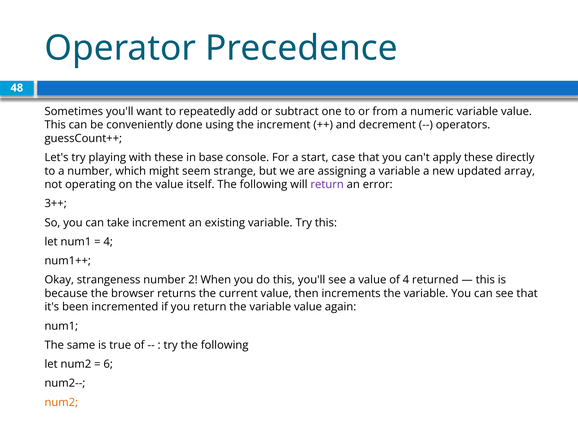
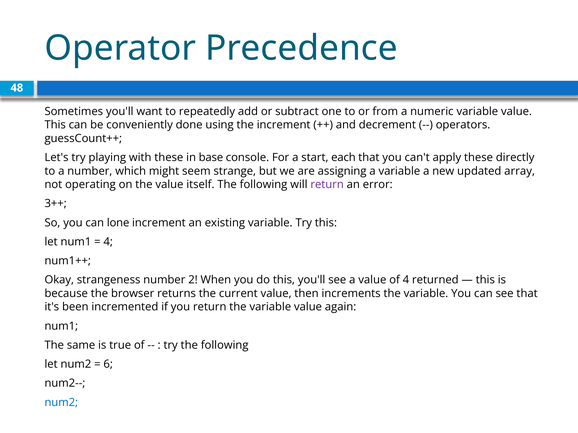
case: case -> each
take: take -> lone
num2 at (61, 403) colour: orange -> blue
